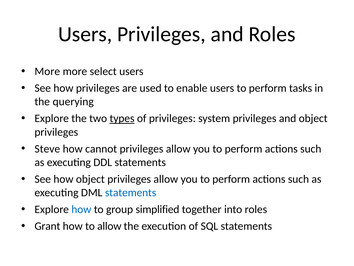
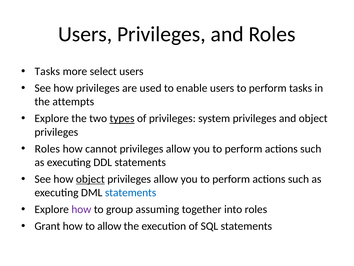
More at (47, 71): More -> Tasks
querying: querying -> attempts
Steve at (47, 149): Steve -> Roles
object at (90, 179) underline: none -> present
how at (81, 209) colour: blue -> purple
simplified: simplified -> assuming
